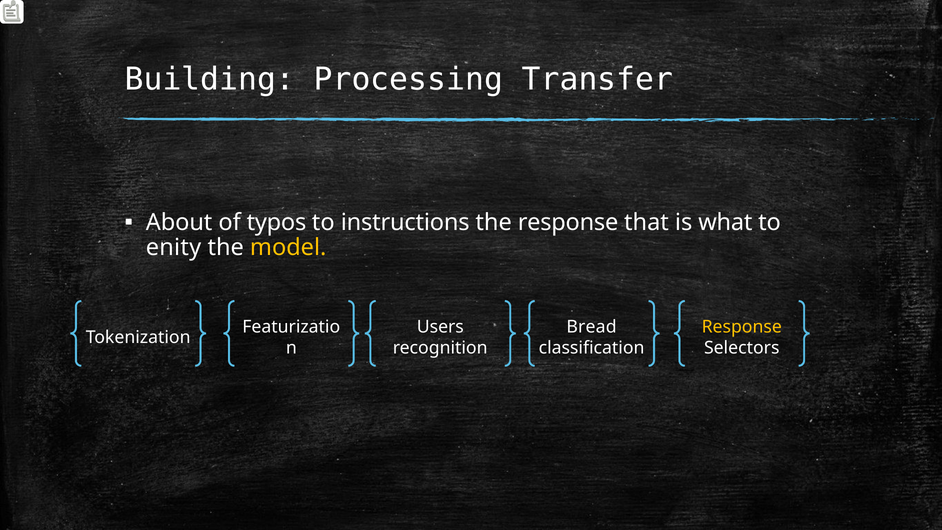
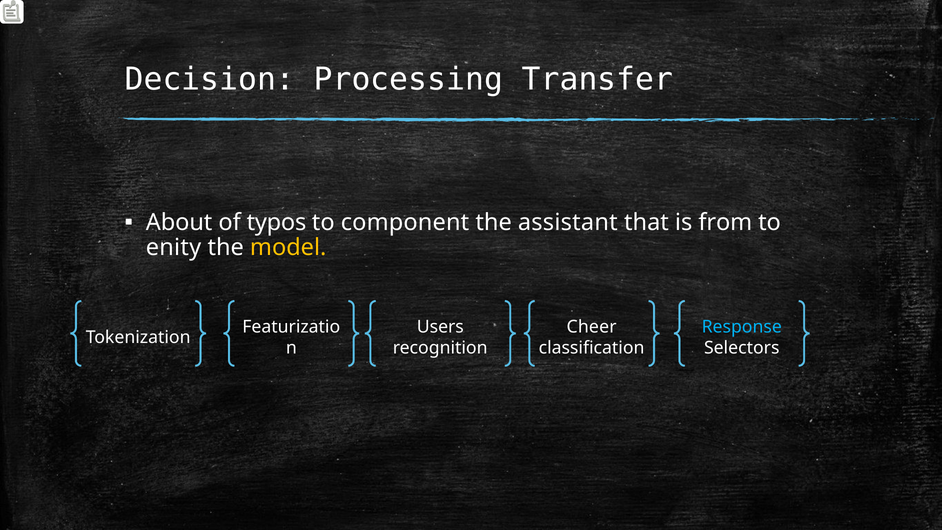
Building: Building -> Decision
instructions: instructions -> component
the response: response -> assistant
what: what -> from
Bread: Bread -> Cheer
Response at (742, 327) colour: yellow -> light blue
